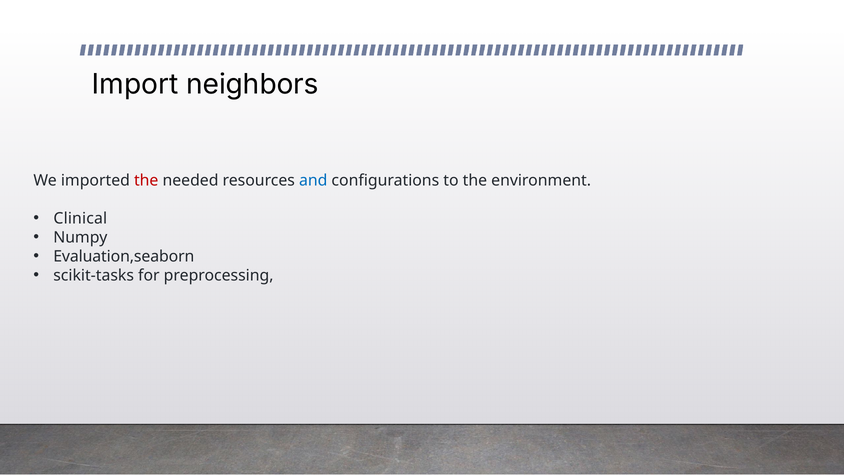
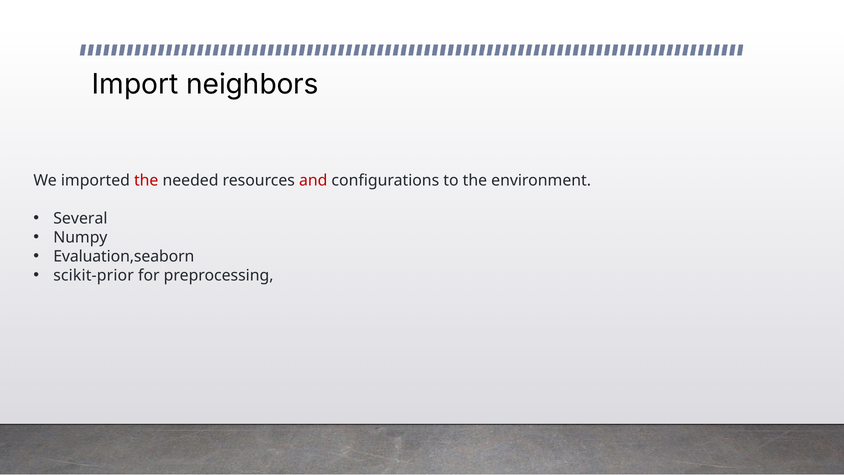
and colour: blue -> red
Clinical: Clinical -> Several
scikit-tasks: scikit-tasks -> scikit-prior
